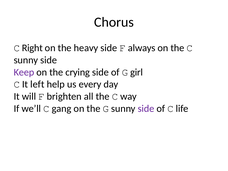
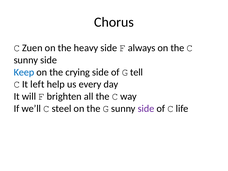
Right: Right -> Zuen
Keep colour: purple -> blue
girl: girl -> tell
gang: gang -> steel
